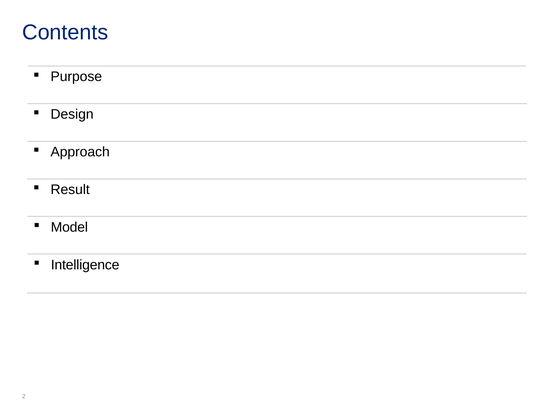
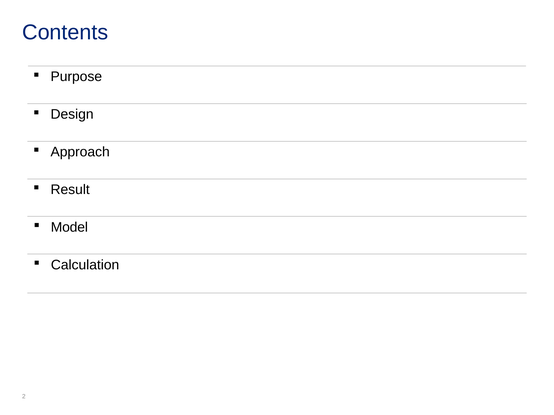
Intelligence: Intelligence -> Calculation
